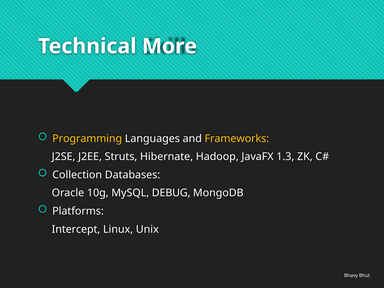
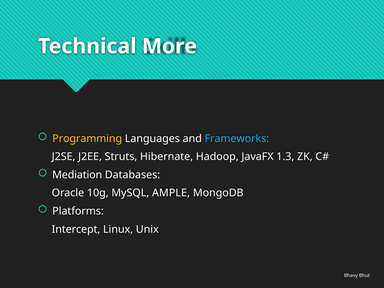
Frameworks colour: yellow -> light blue
Collection: Collection -> Mediation
DEBUG: DEBUG -> AMPLE
